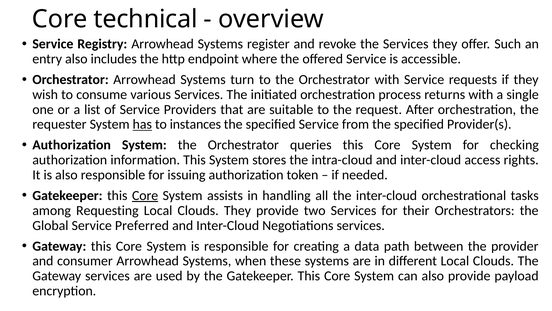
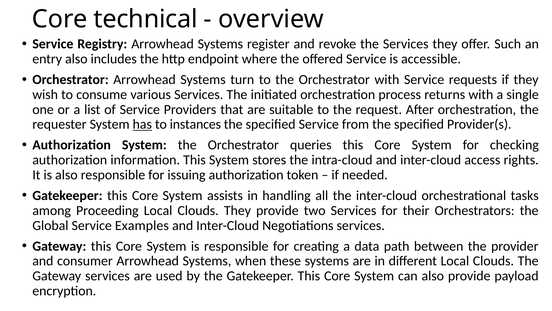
Core at (145, 195) underline: present -> none
Requesting: Requesting -> Proceeding
Preferred: Preferred -> Examples
